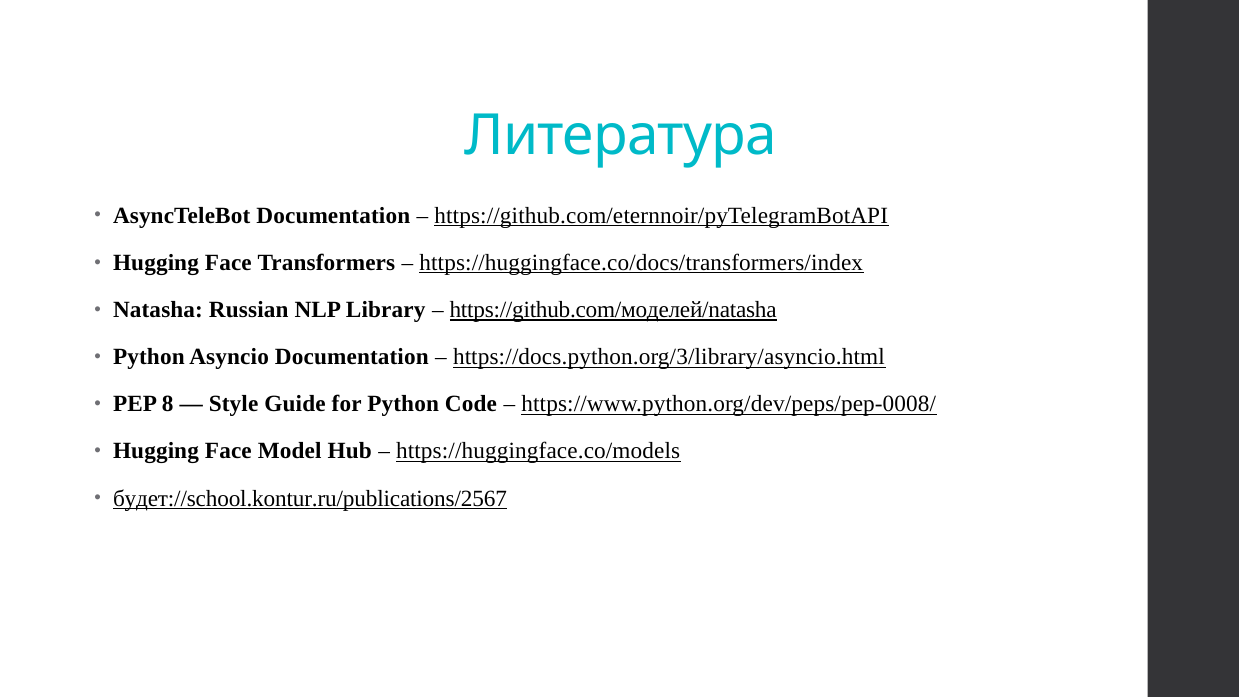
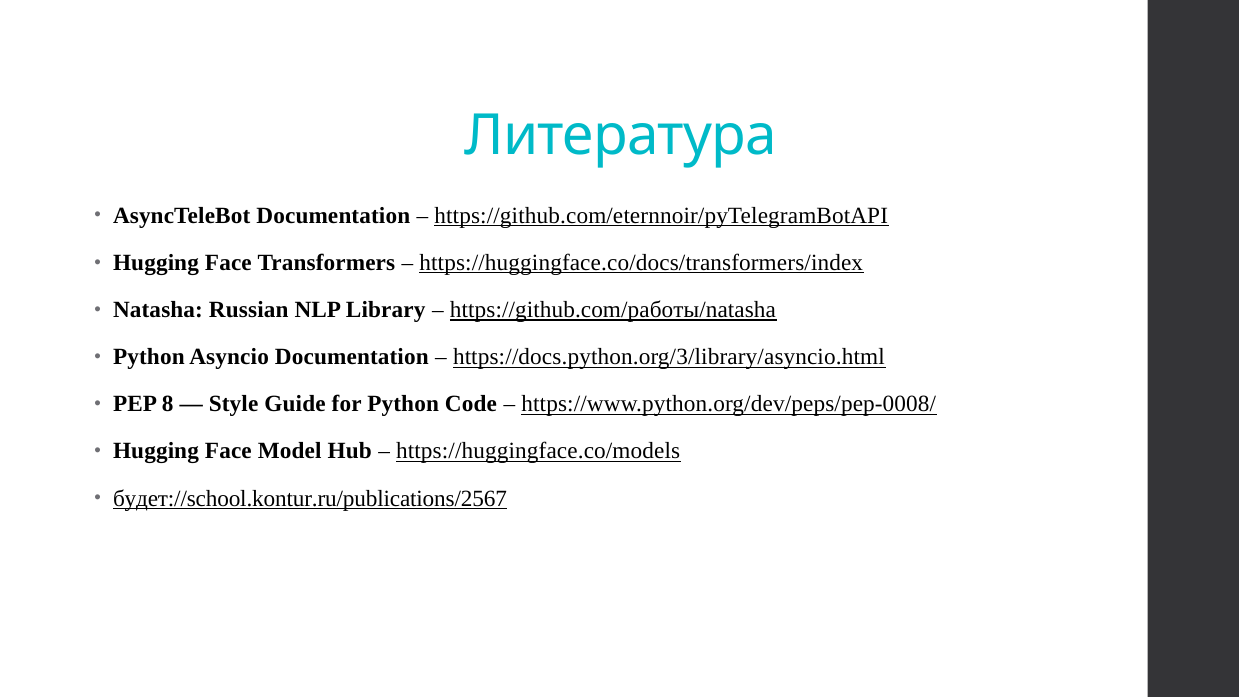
https://github.com/моделей/natasha: https://github.com/моделей/natasha -> https://github.com/работы/natasha
